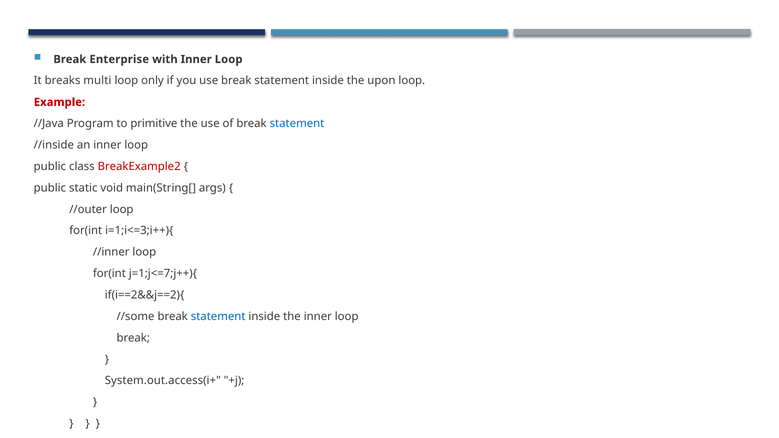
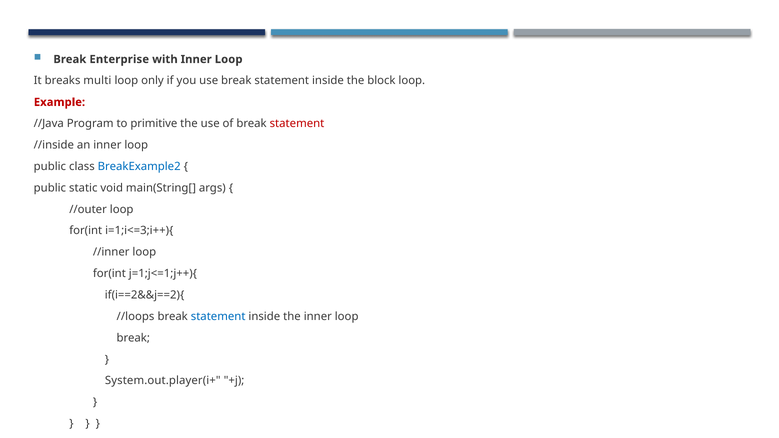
upon: upon -> block
statement at (297, 124) colour: blue -> red
BreakExample2 colour: red -> blue
j=1;j<=7;j++){: j=1;j<=7;j++){ -> j=1;j<=1;j++){
//some: //some -> //loops
System.out.access(i+: System.out.access(i+ -> System.out.player(i+
